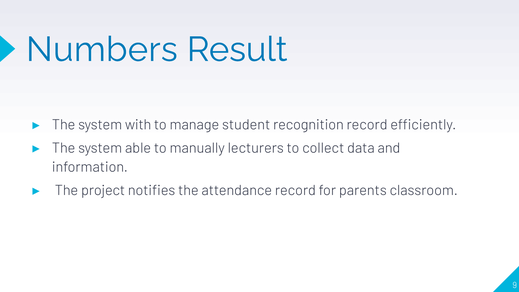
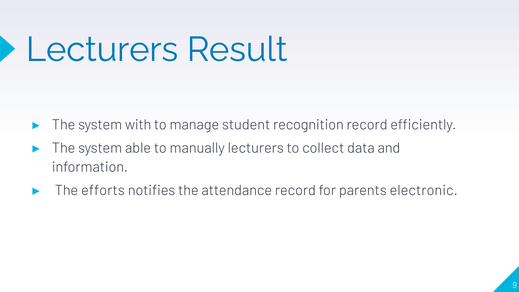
Numbers at (102, 50): Numbers -> Lecturers
project: project -> efforts
classroom: classroom -> electronic
